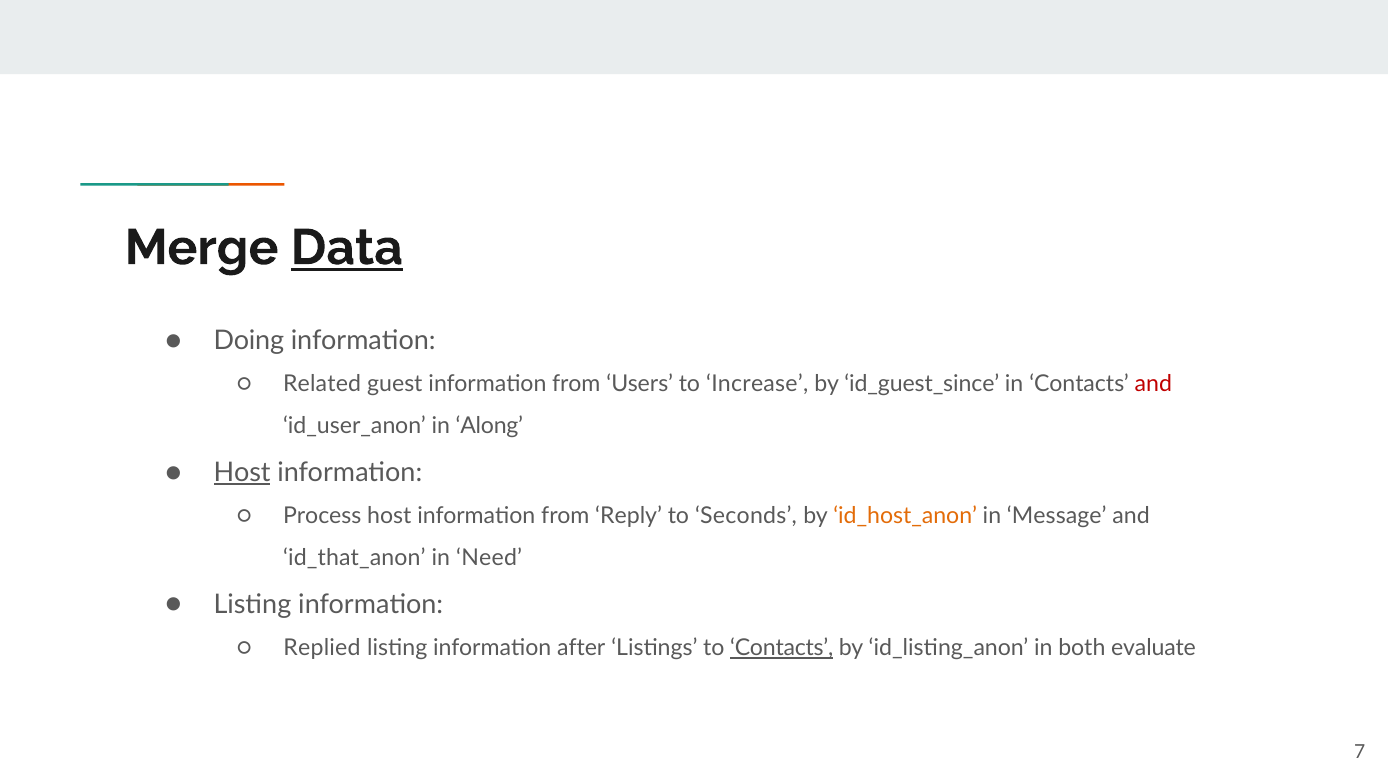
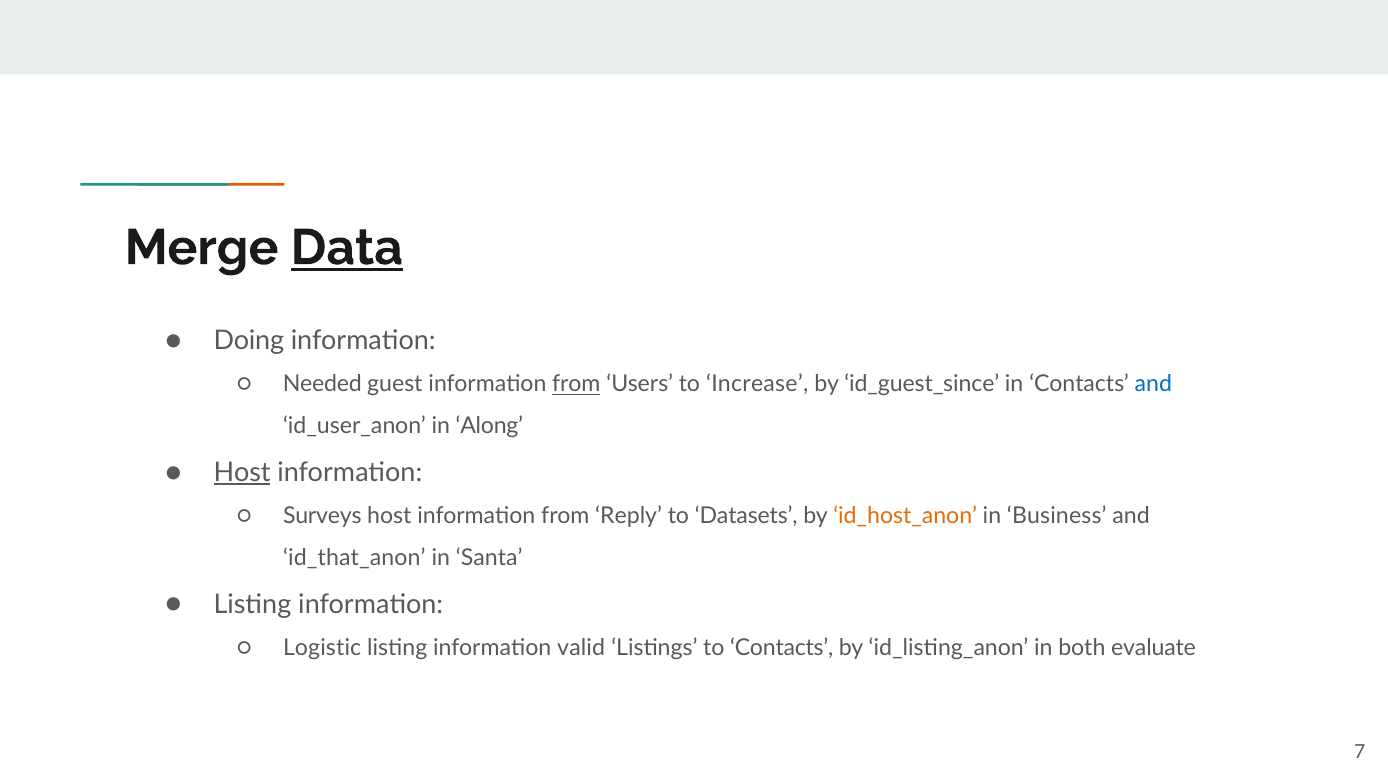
Related: Related -> Needed
from at (576, 384) underline: none -> present
and at (1153, 384) colour: red -> blue
Process: Process -> Surveys
Seconds: Seconds -> Datasets
Message: Message -> Business
Need: Need -> Santa
Replied: Replied -> Logistic
after: after -> valid
Contacts at (782, 648) underline: present -> none
